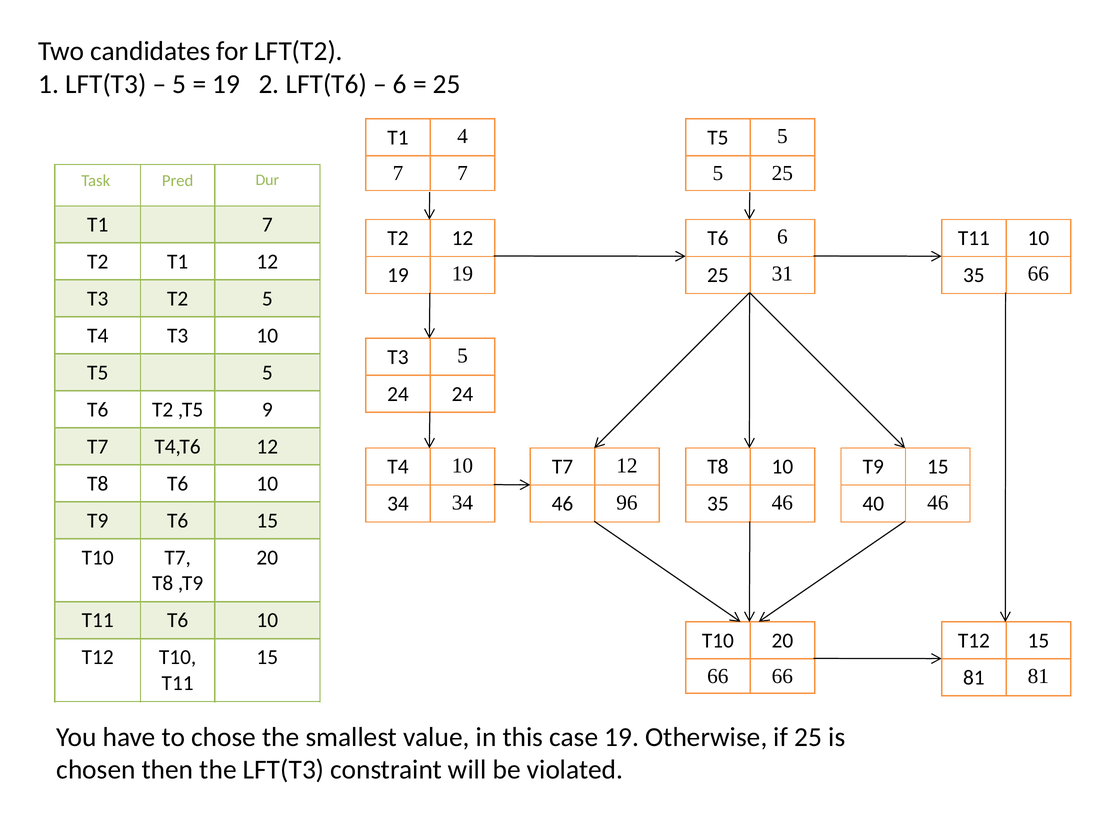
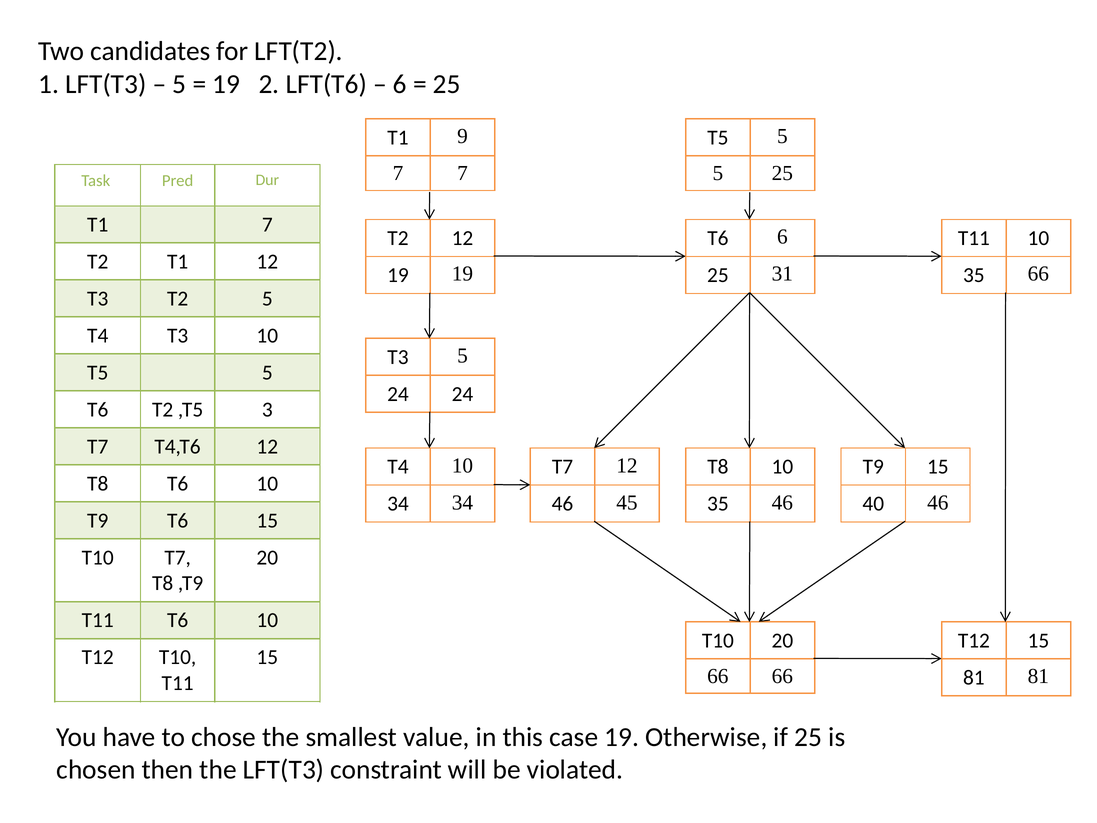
4: 4 -> 9
9: 9 -> 3
96: 96 -> 45
